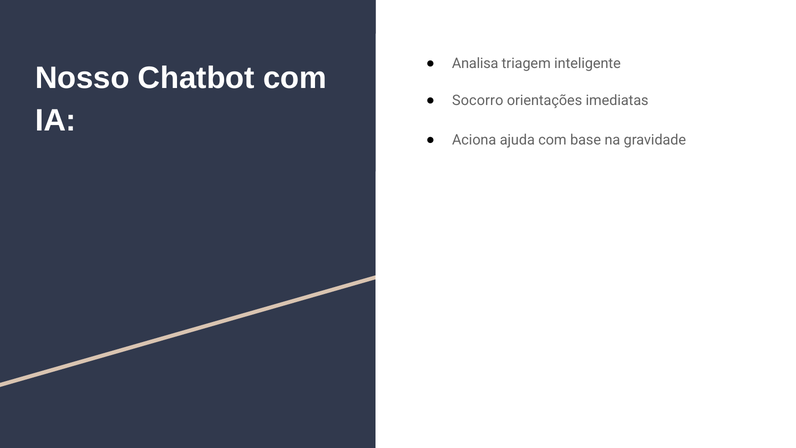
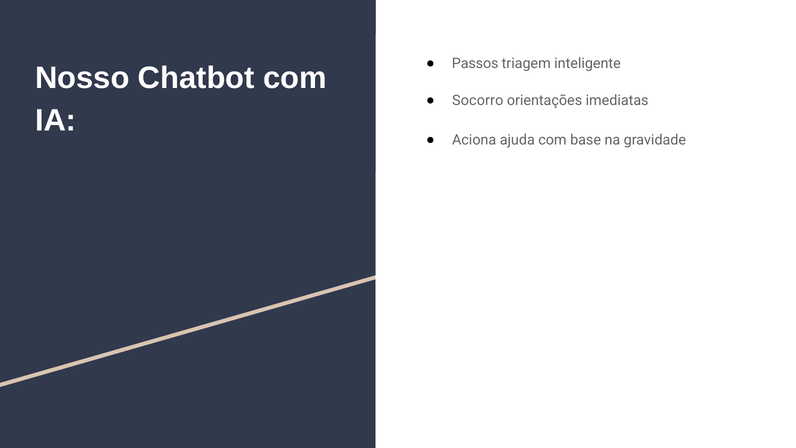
Analisa: Analisa -> Passos
